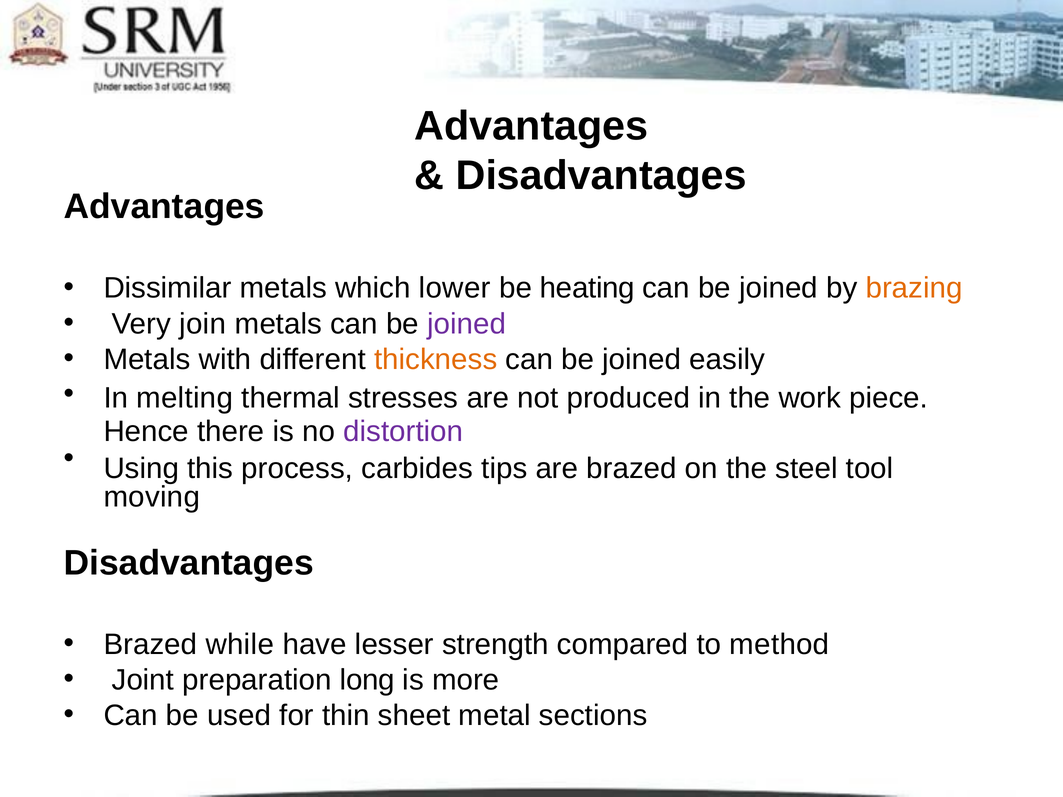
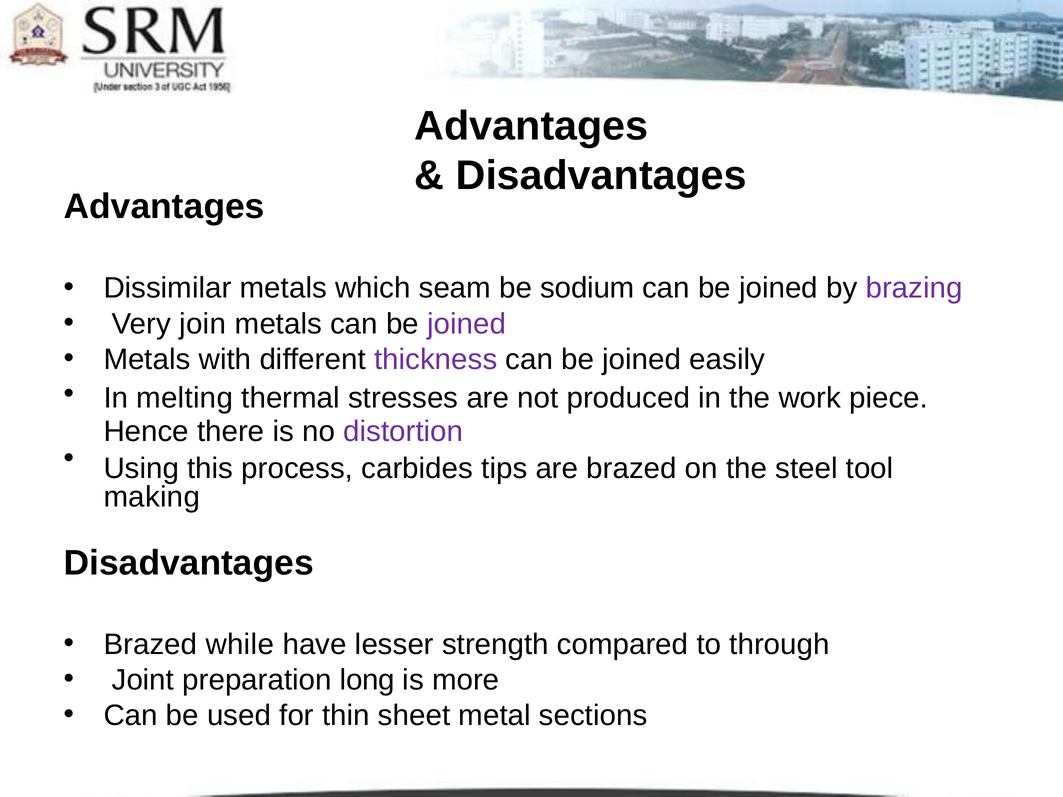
lower: lower -> seam
heating: heating -> sodium
brazing colour: orange -> purple
thickness colour: orange -> purple
moving: moving -> making
method: method -> through
